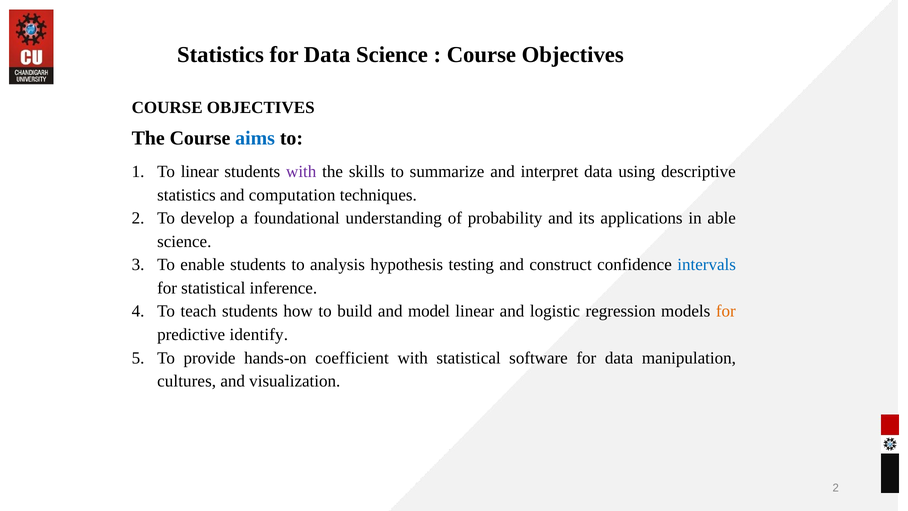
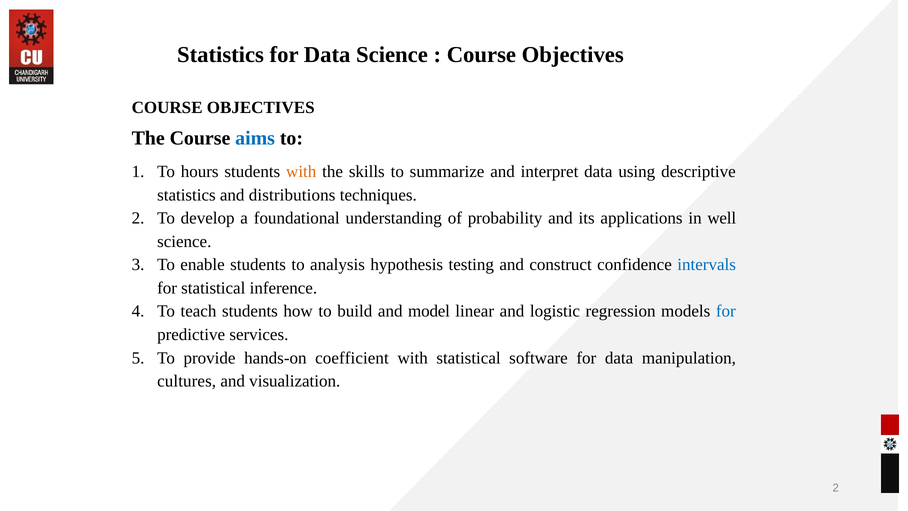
To linear: linear -> hours
with at (301, 172) colour: purple -> orange
computation: computation -> distributions
able: able -> well
for at (726, 311) colour: orange -> blue
identify: identify -> services
